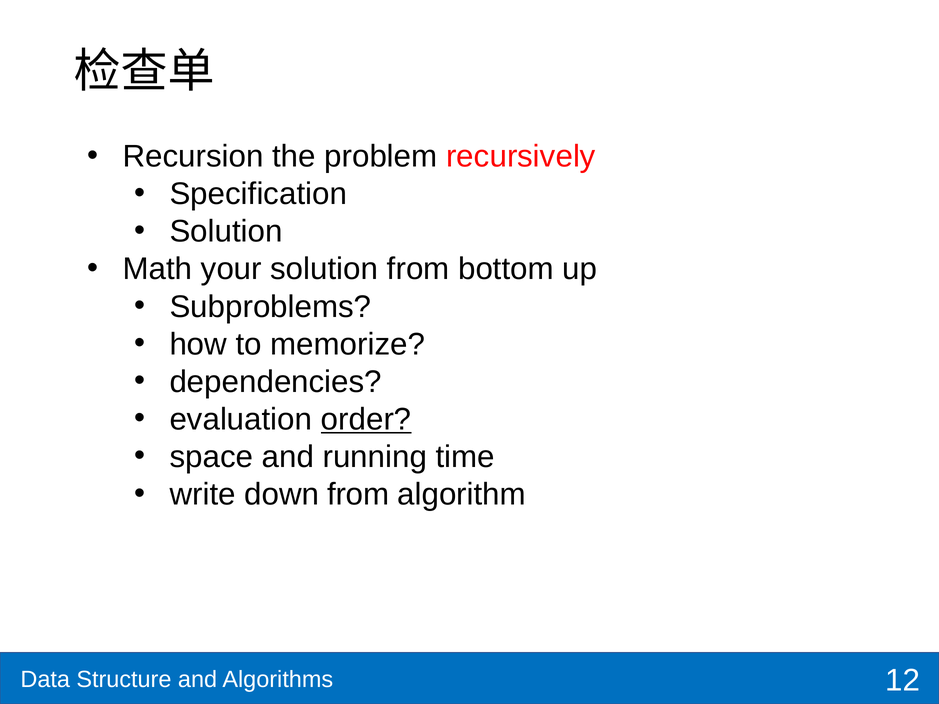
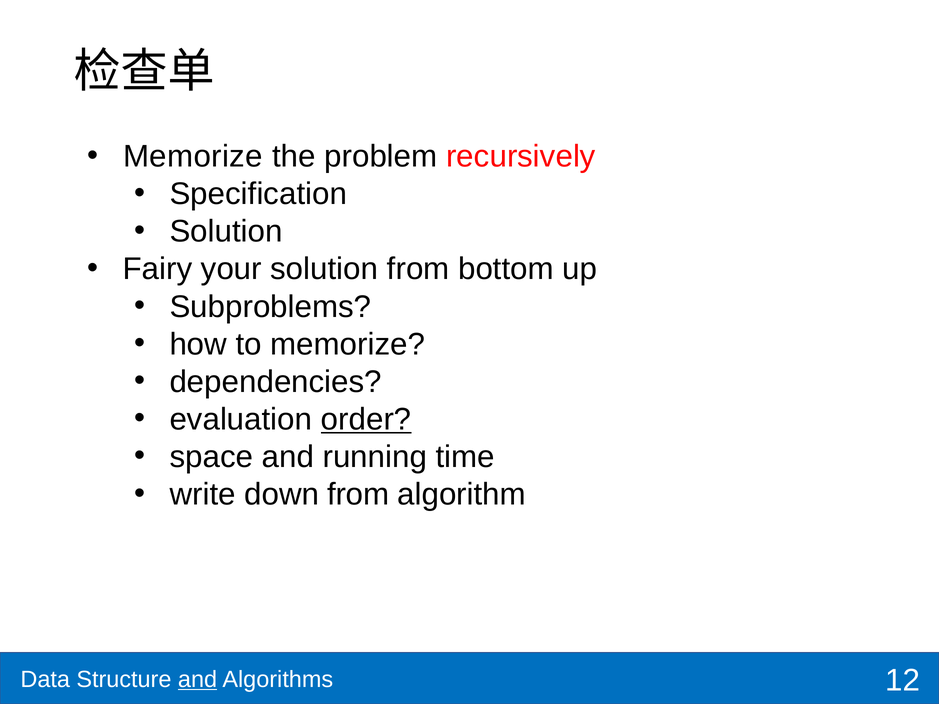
Recursion at (193, 157): Recursion -> Memorize
Math: Math -> Fairy
and at (198, 680) underline: none -> present
